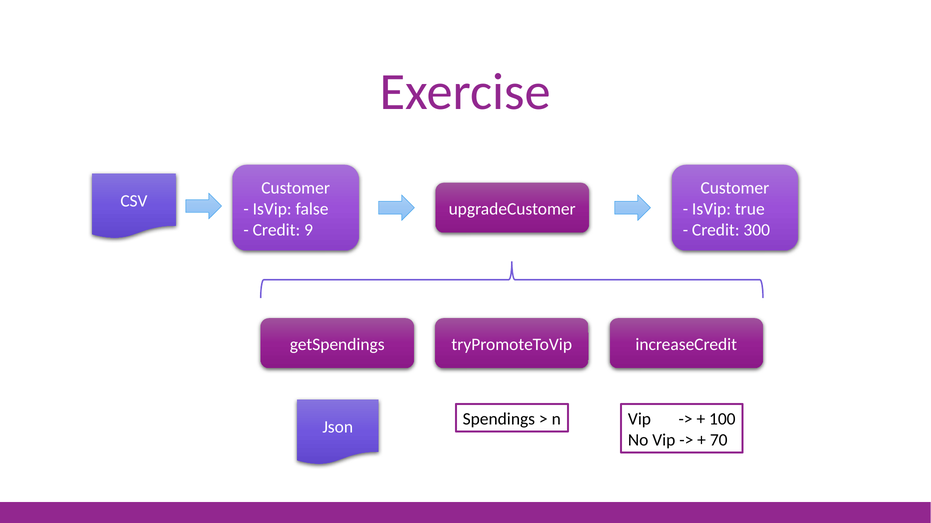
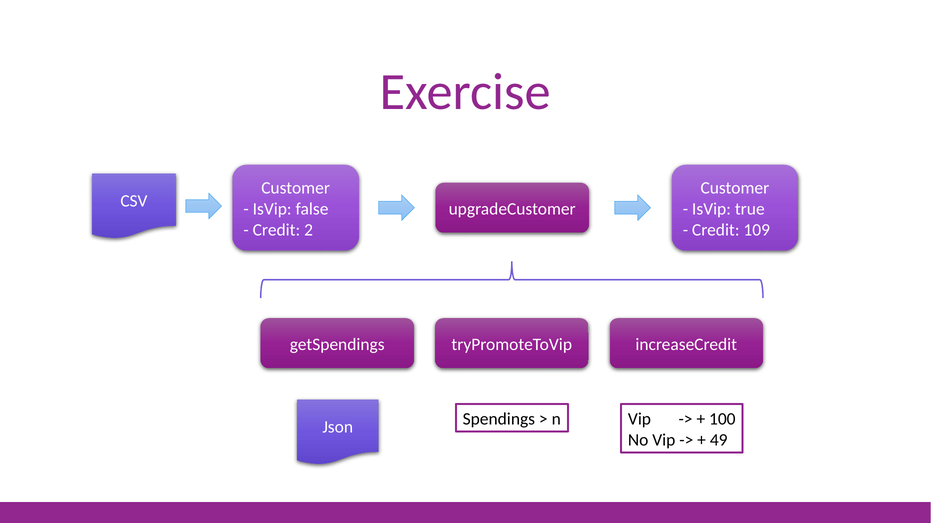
9: 9 -> 2
300: 300 -> 109
70: 70 -> 49
